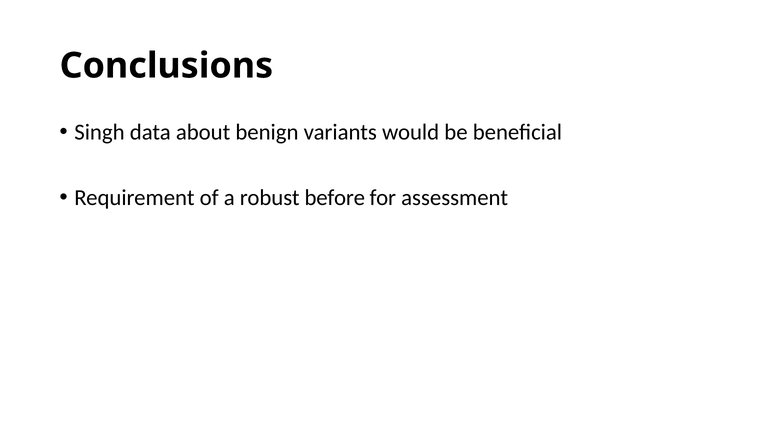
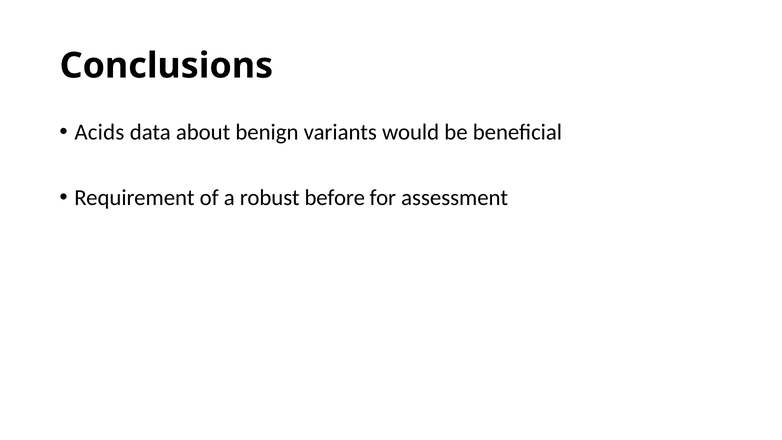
Singh: Singh -> Acids
